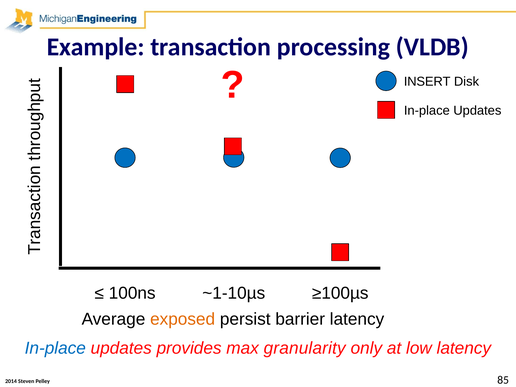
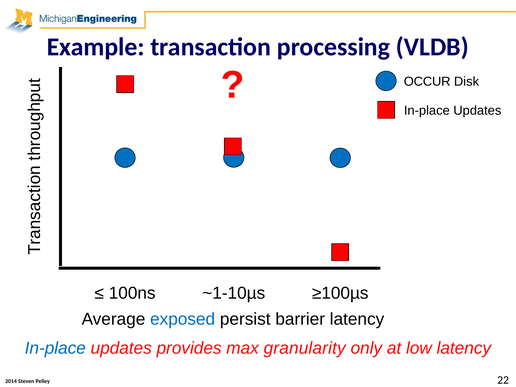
INSERT: INSERT -> OCCUR
exposed colour: orange -> blue
85: 85 -> 22
